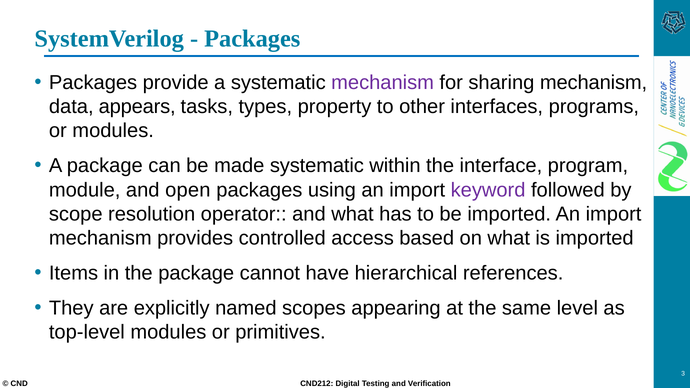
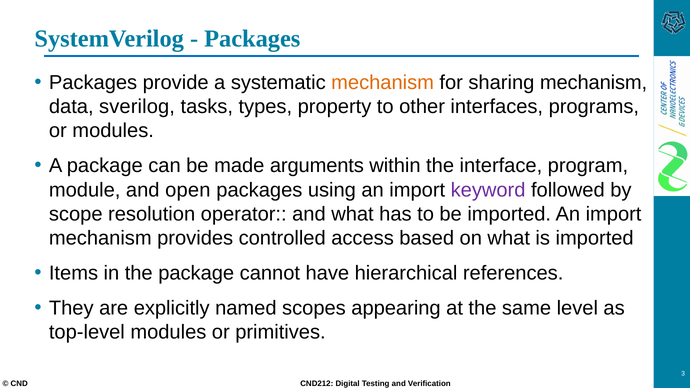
mechanism at (383, 82) colour: purple -> orange
appears: appears -> sverilog
made systematic: systematic -> arguments
